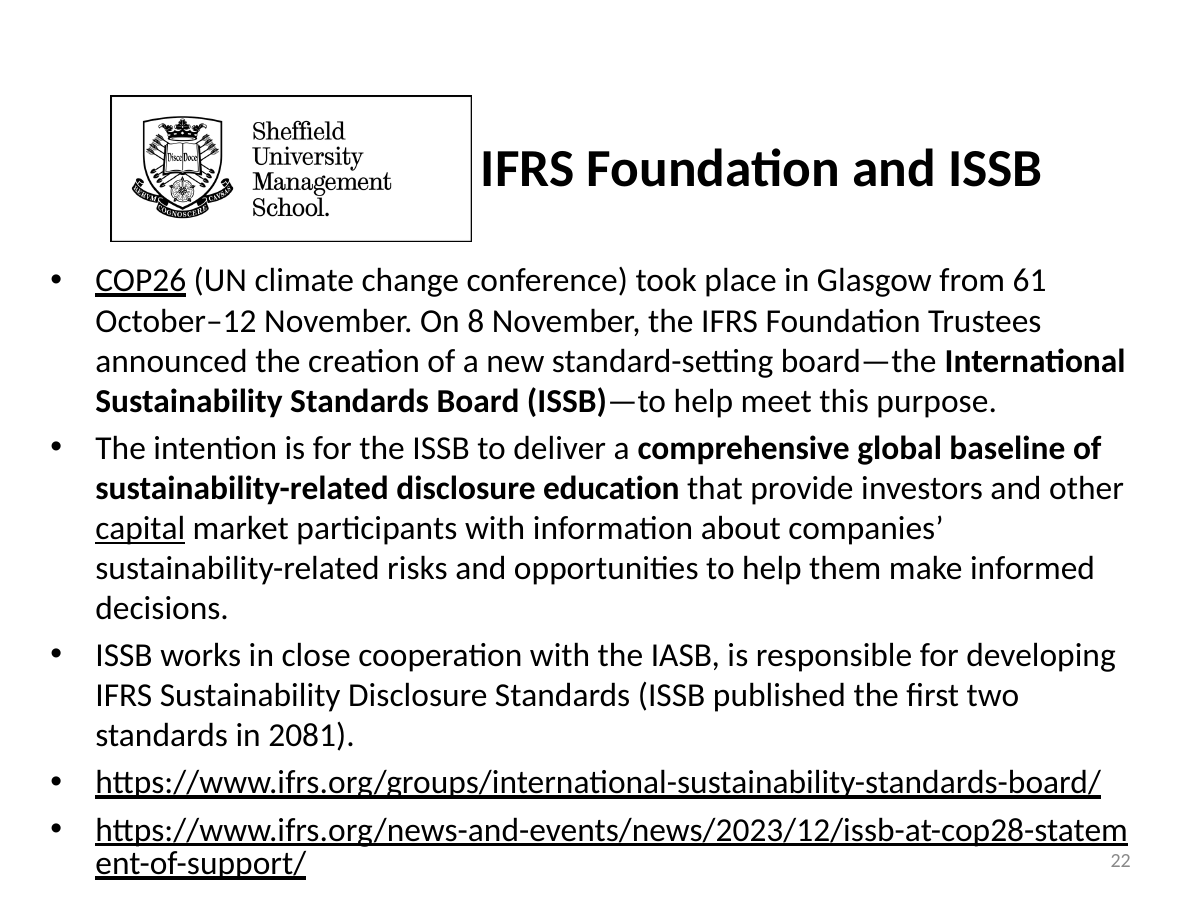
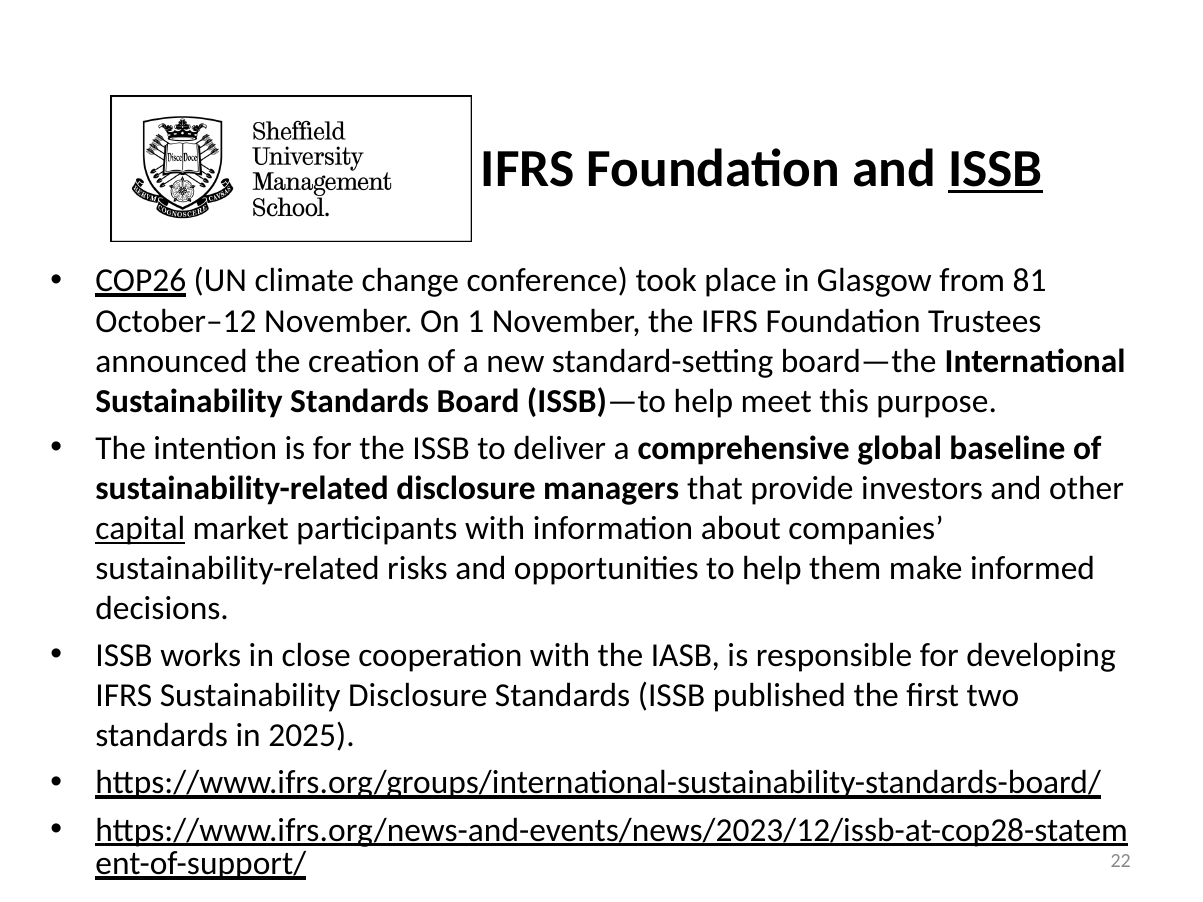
ISSB at (995, 169) underline: none -> present
61: 61 -> 81
8: 8 -> 1
education: education -> managers
2081: 2081 -> 2025
